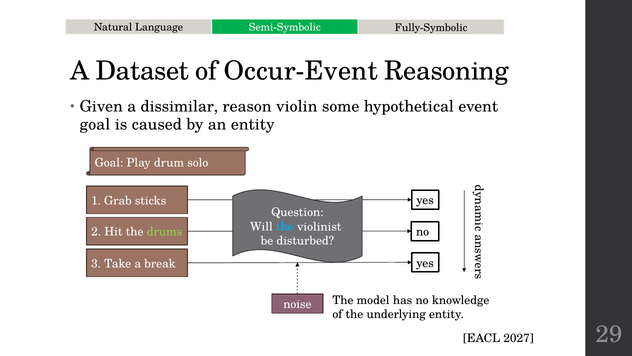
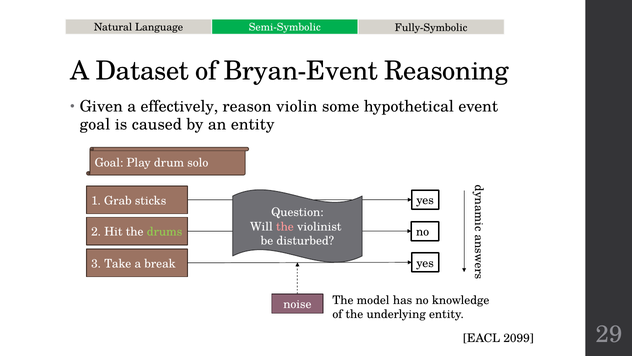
Occur-Event: Occur-Event -> Bryan-Event
dissimilar: dissimilar -> effectively
the at (285, 226) colour: light blue -> pink
2027: 2027 -> 2099
